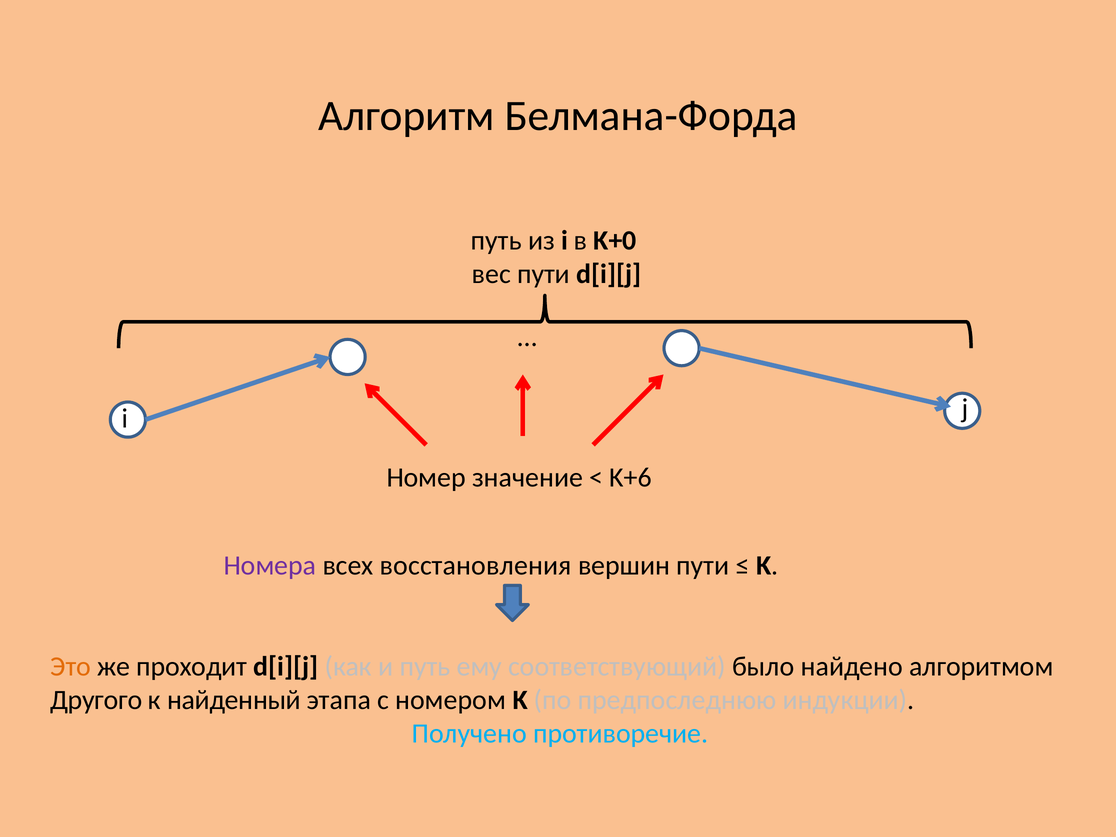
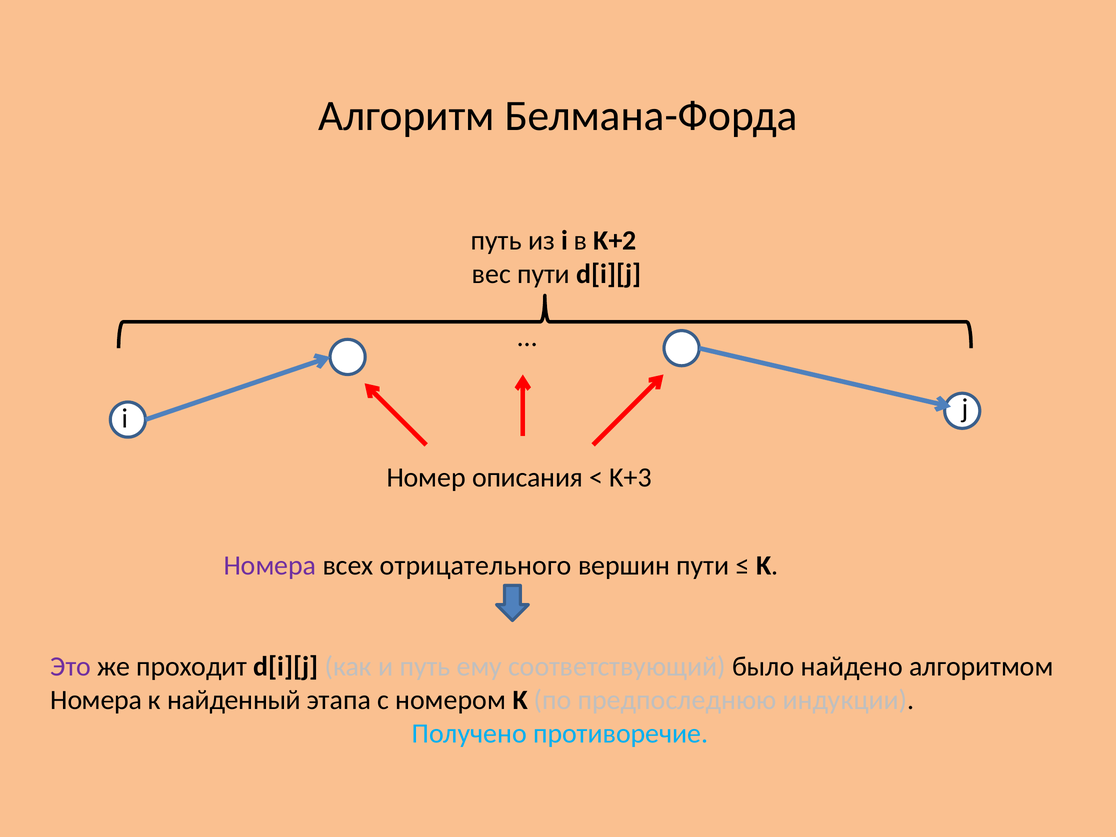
K+0: K+0 -> K+2
значение: значение -> описания
K+6: K+6 -> K+3
восстановления: восстановления -> отрицательного
Это colour: orange -> purple
Другого at (96, 700): Другого -> Номера
